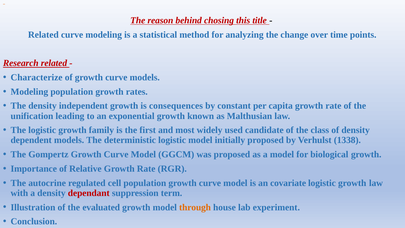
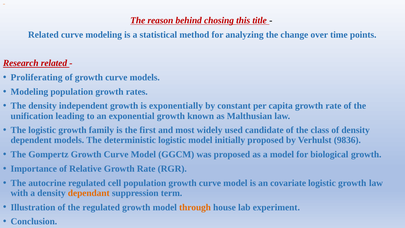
Characterize: Characterize -> Proliferating
consequences: consequences -> exponentially
1338: 1338 -> 9836
dependant colour: red -> orange
the evaluated: evaluated -> regulated
